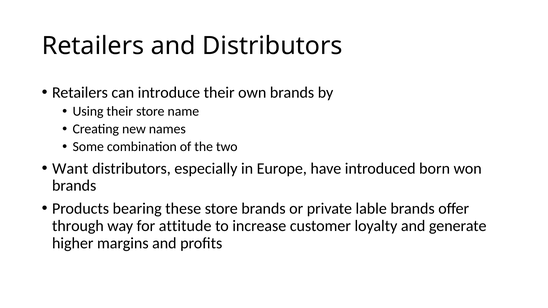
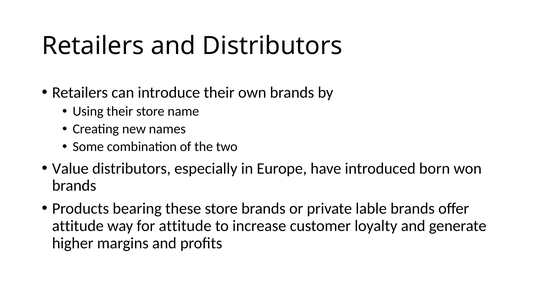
Want: Want -> Value
through at (78, 226): through -> attitude
